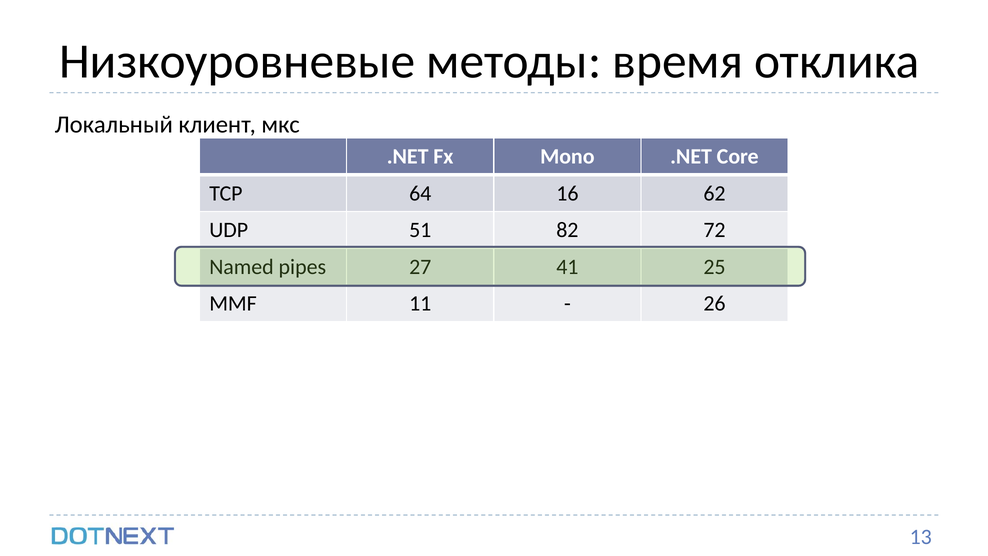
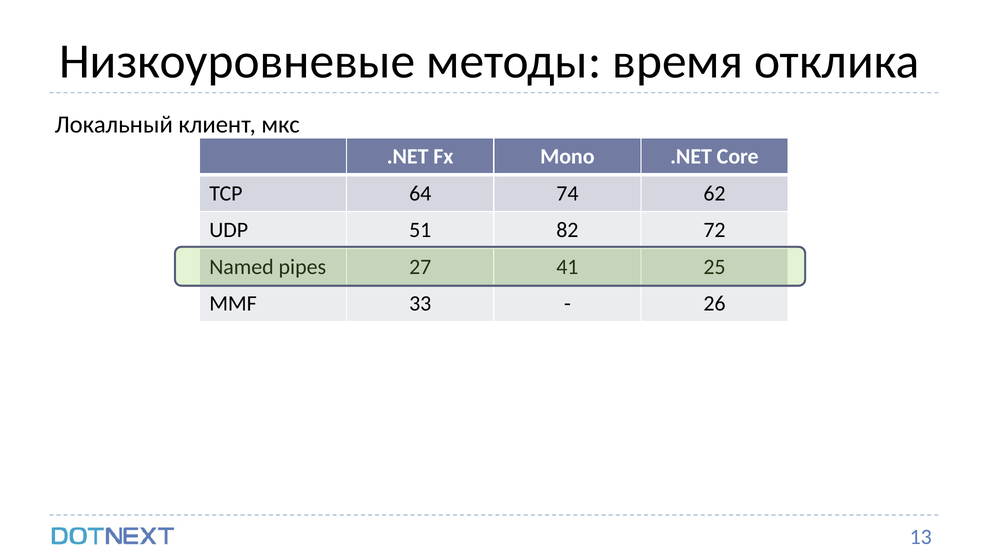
16: 16 -> 74
11: 11 -> 33
